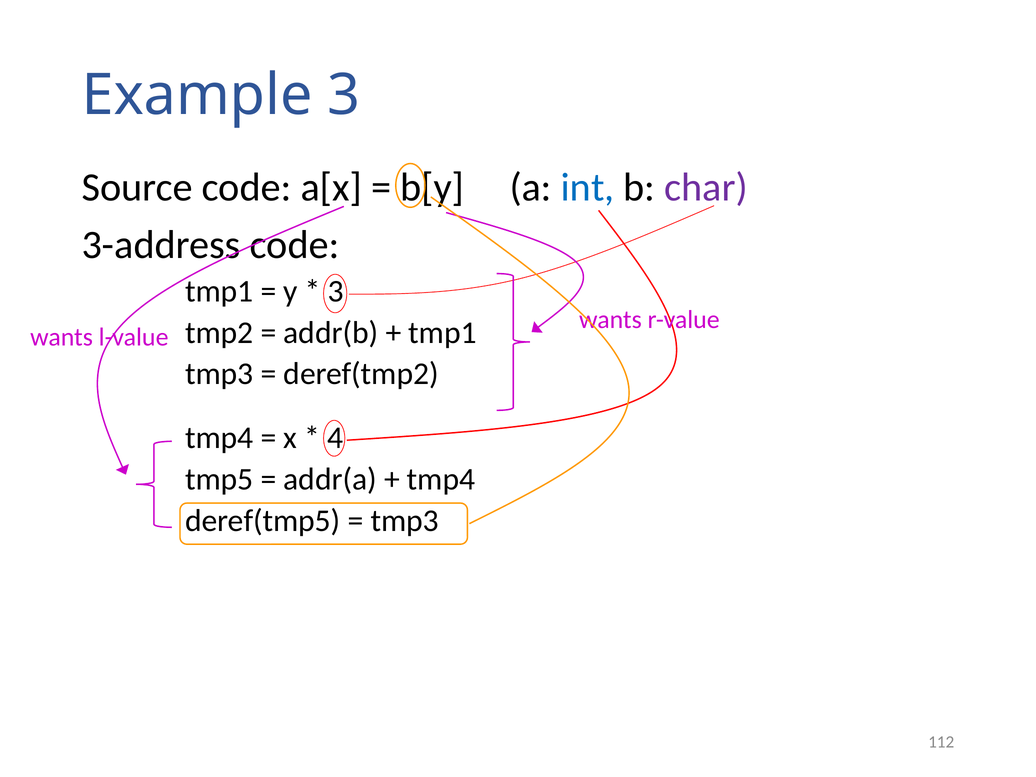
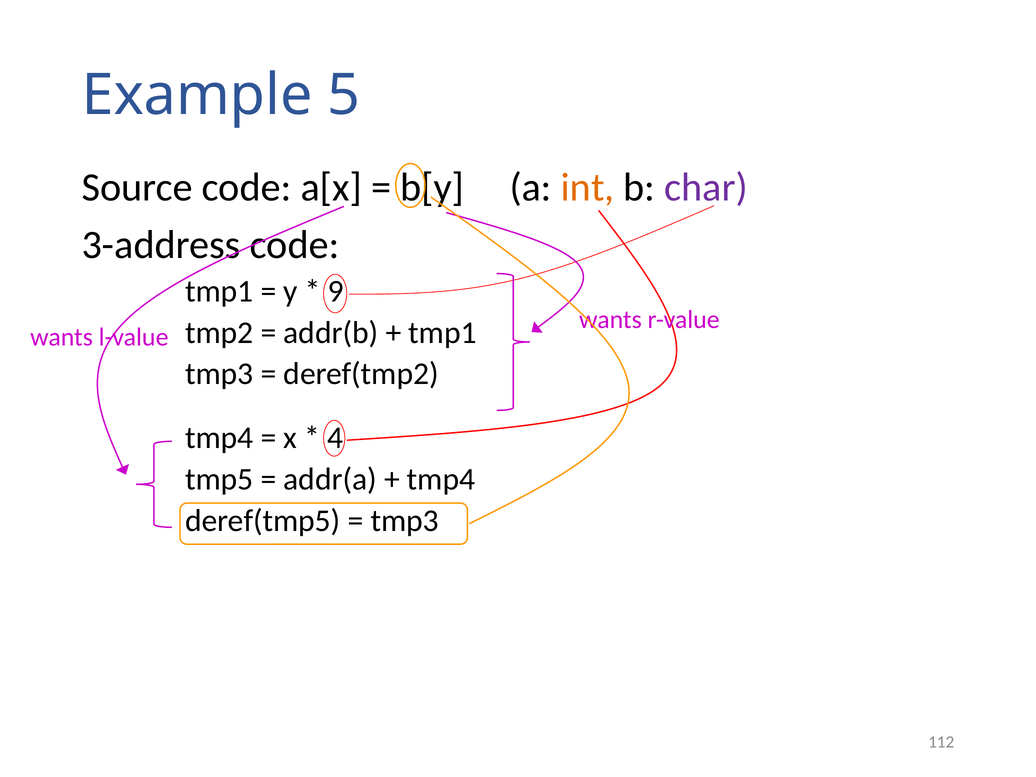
Example 3: 3 -> 5
int colour: blue -> orange
3 at (336, 291): 3 -> 9
